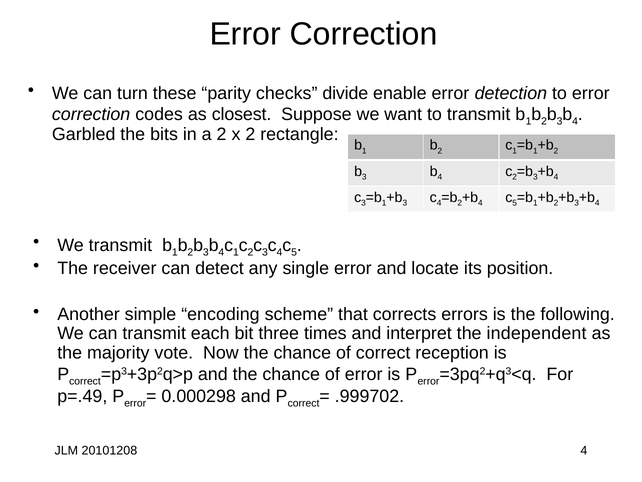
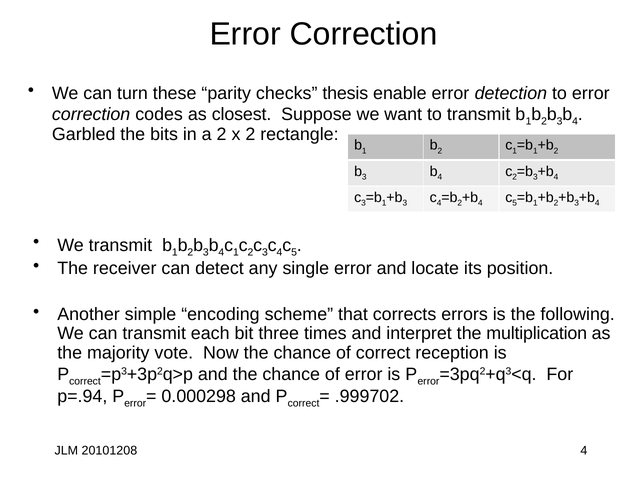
divide: divide -> thesis
independent: independent -> multiplication
p=.49: p=.49 -> p=.94
